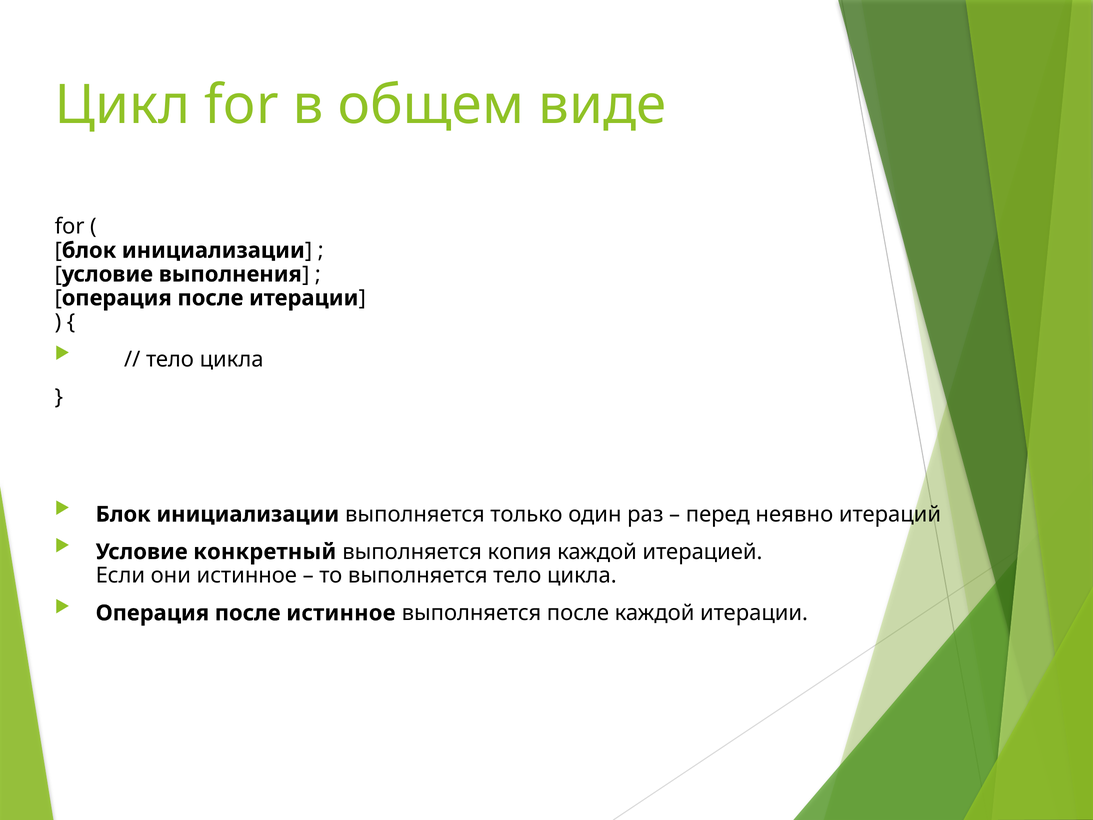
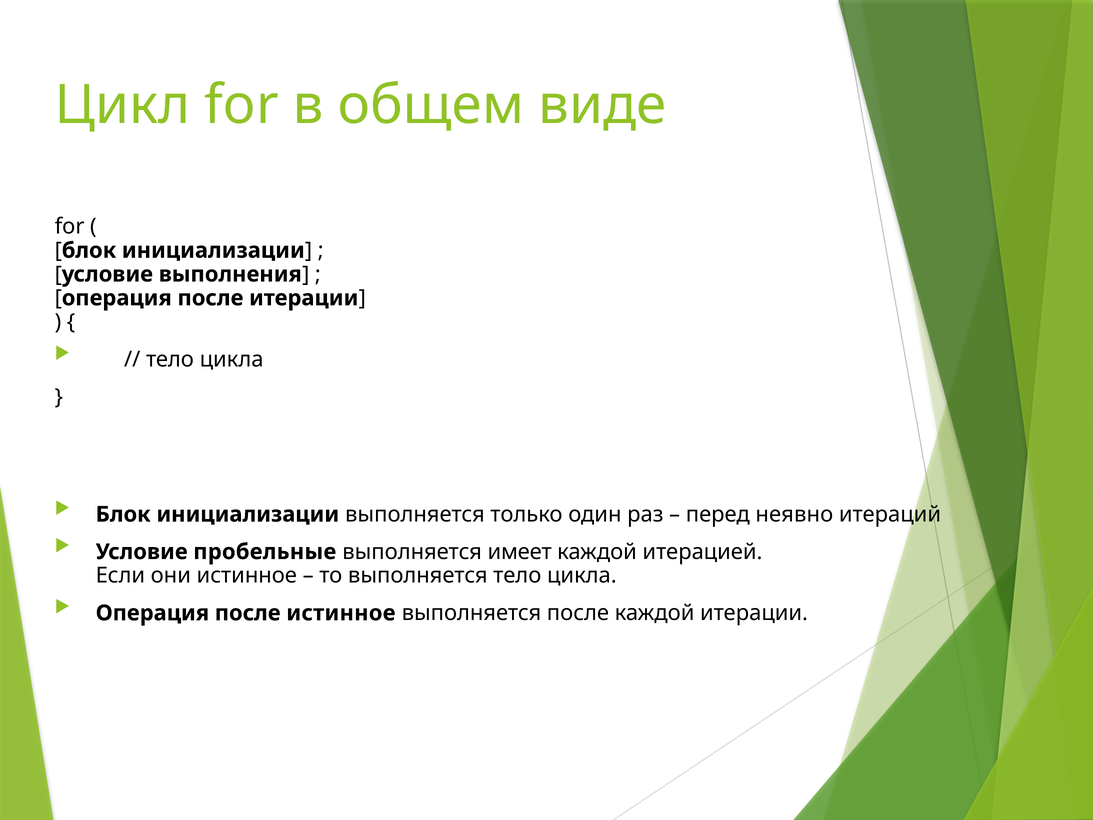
конкретный: конкретный -> пробельные
копия: копия -> имеет
